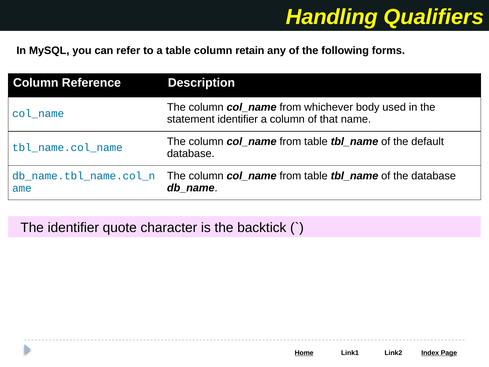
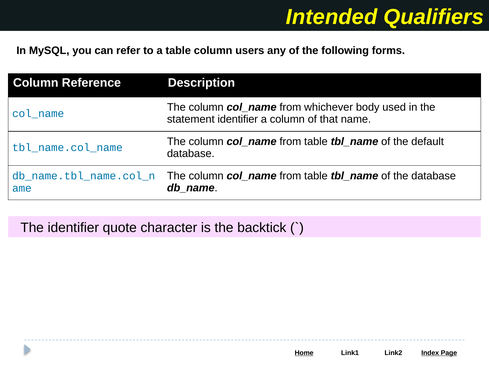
Handling: Handling -> Intended
retain: retain -> users
